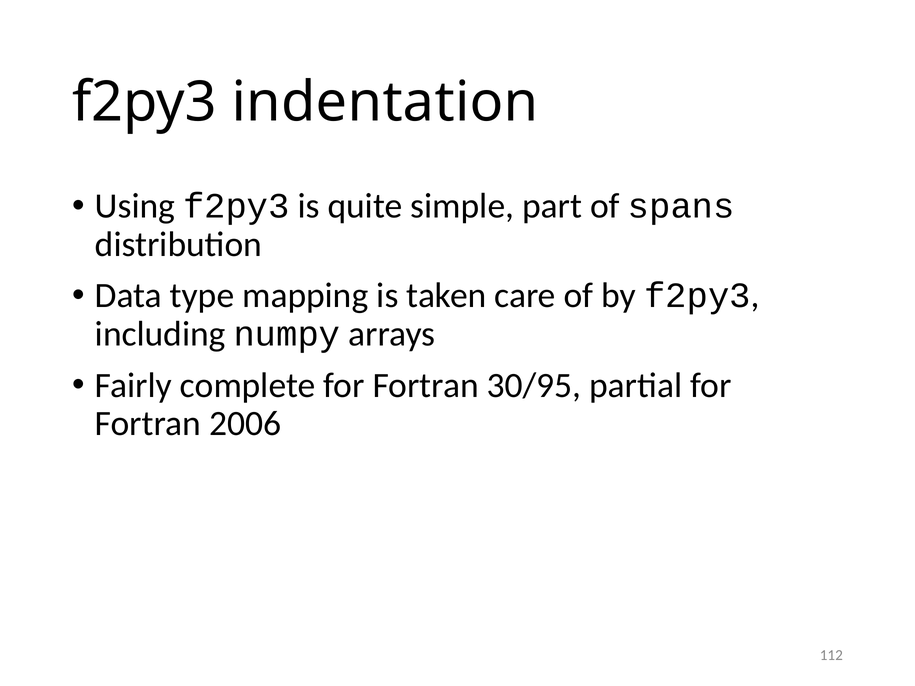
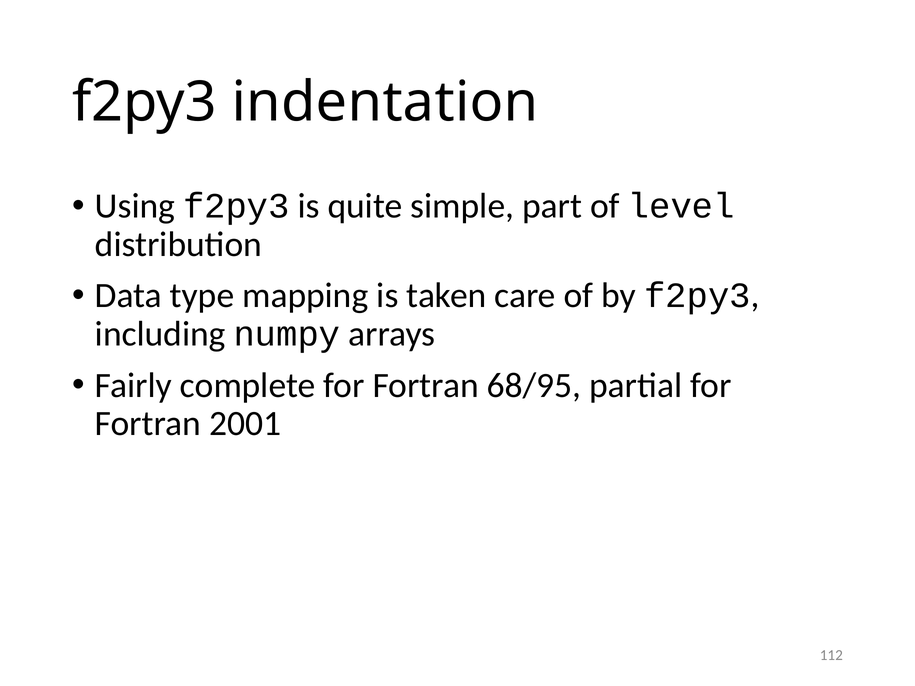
spans: spans -> level
30/95: 30/95 -> 68/95
2006: 2006 -> 2001
